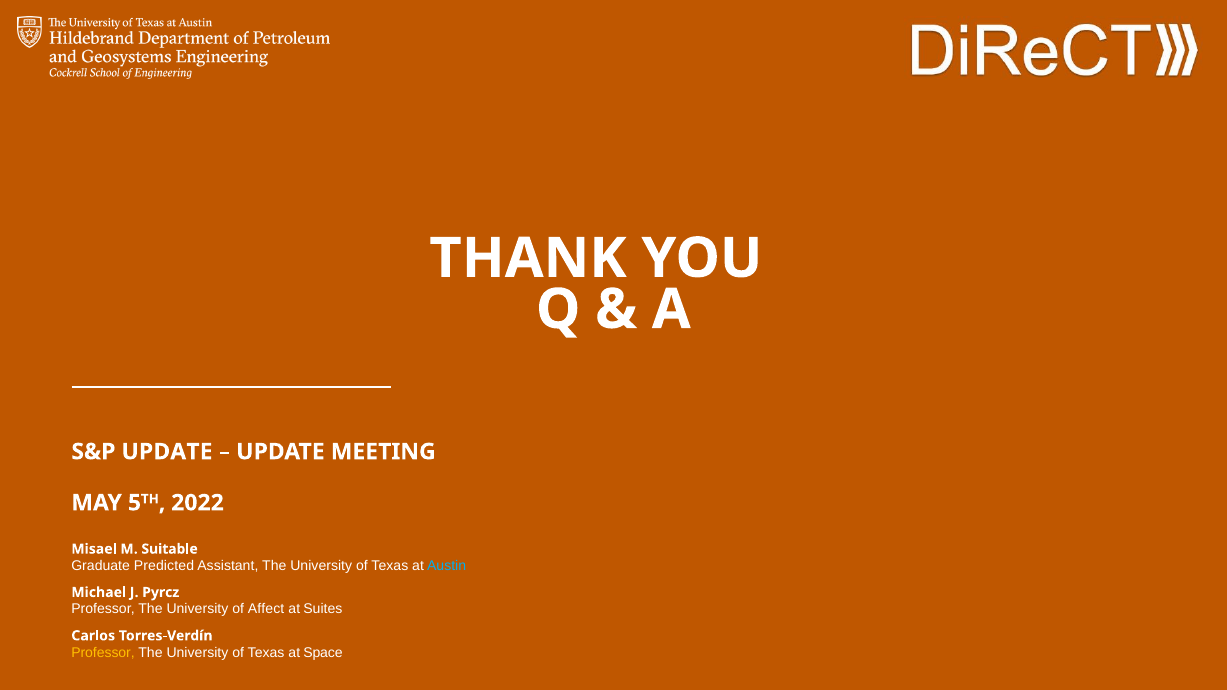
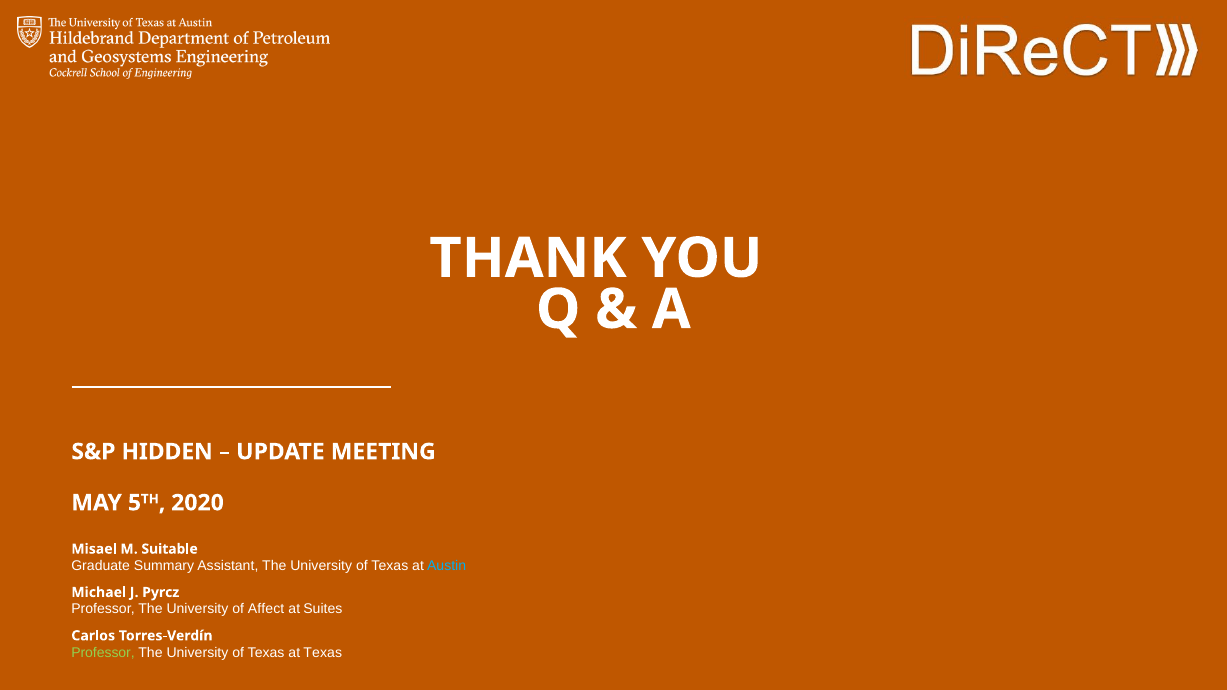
S&P UPDATE: UPDATE -> HIDDEN
2022: 2022 -> 2020
Predicted: Predicted -> Summary
Professor at (103, 653) colour: yellow -> light green
at Space: Space -> Texas
